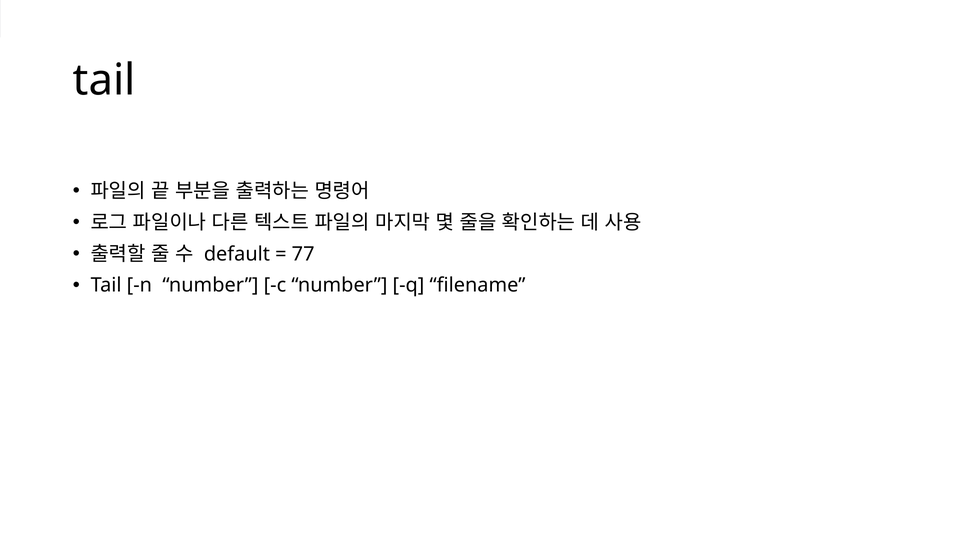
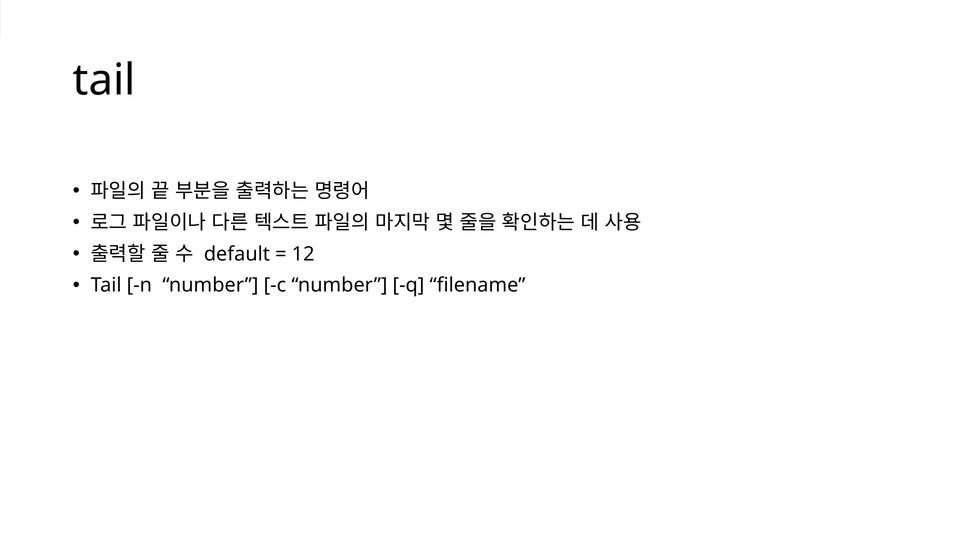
77: 77 -> 12
